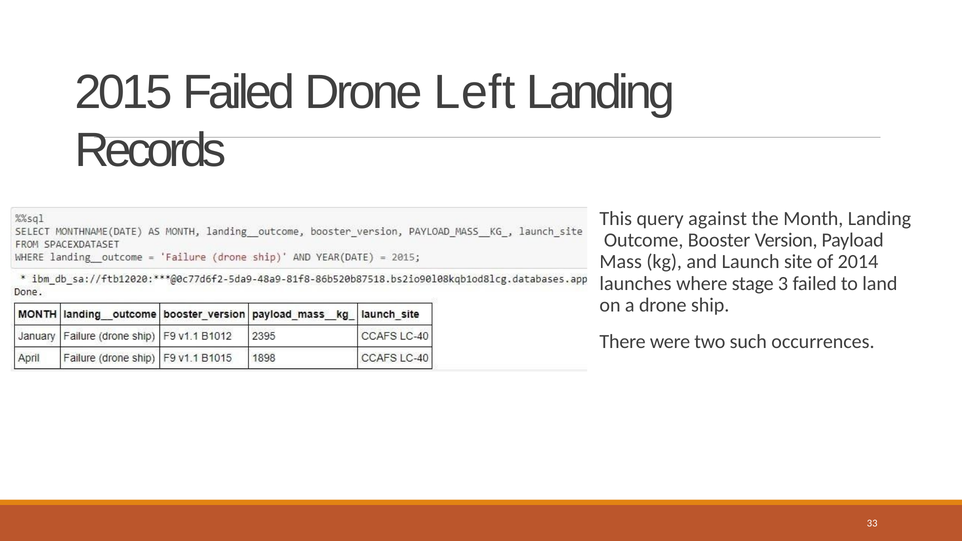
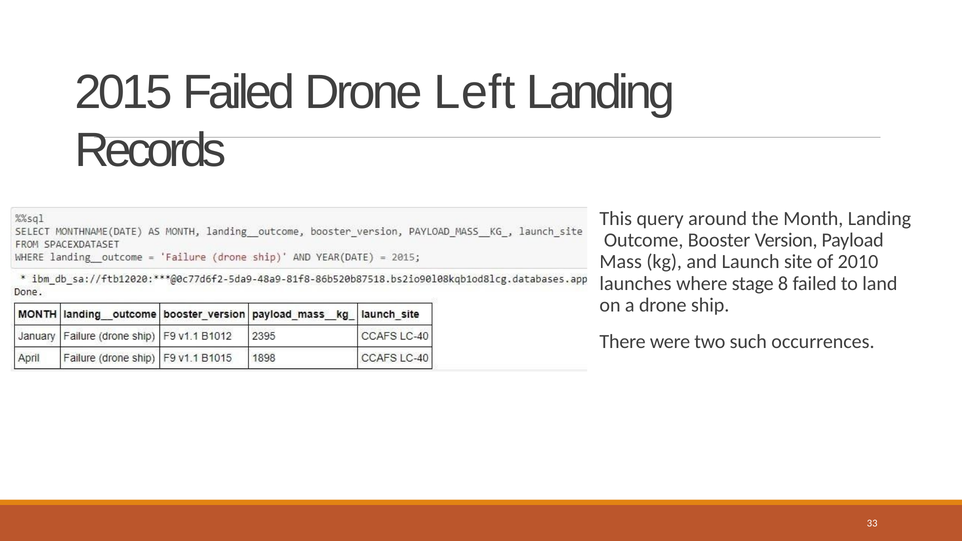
against: against -> around
2014: 2014 -> 2010
3: 3 -> 8
